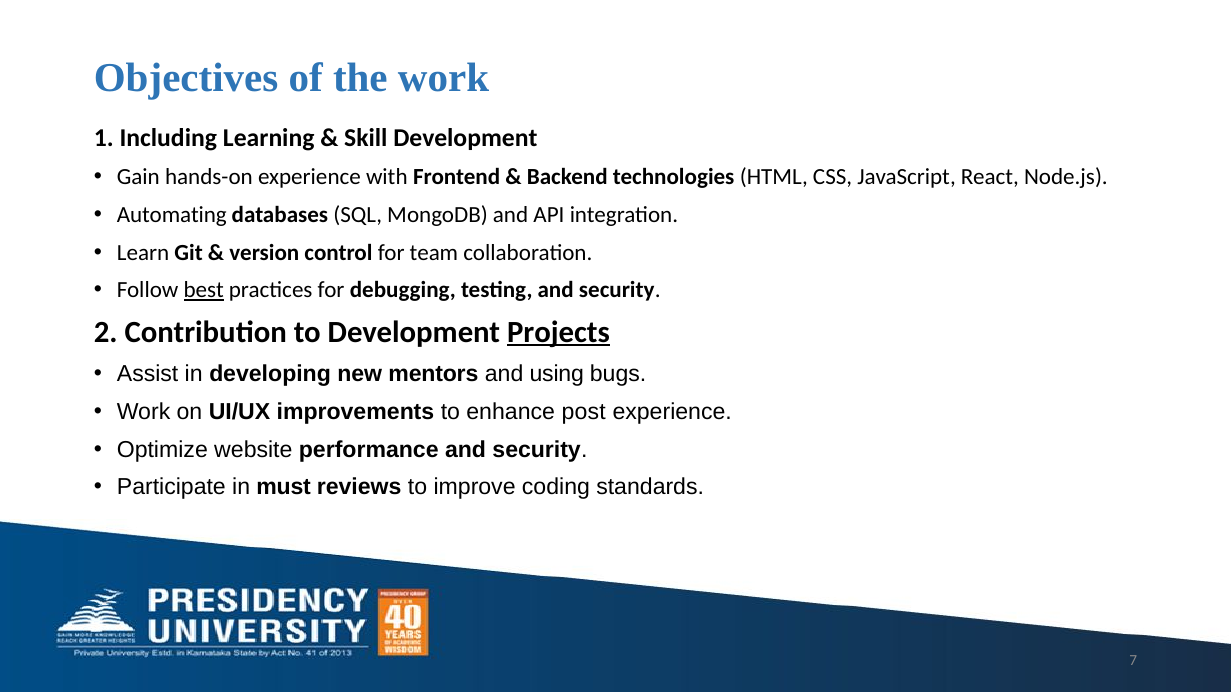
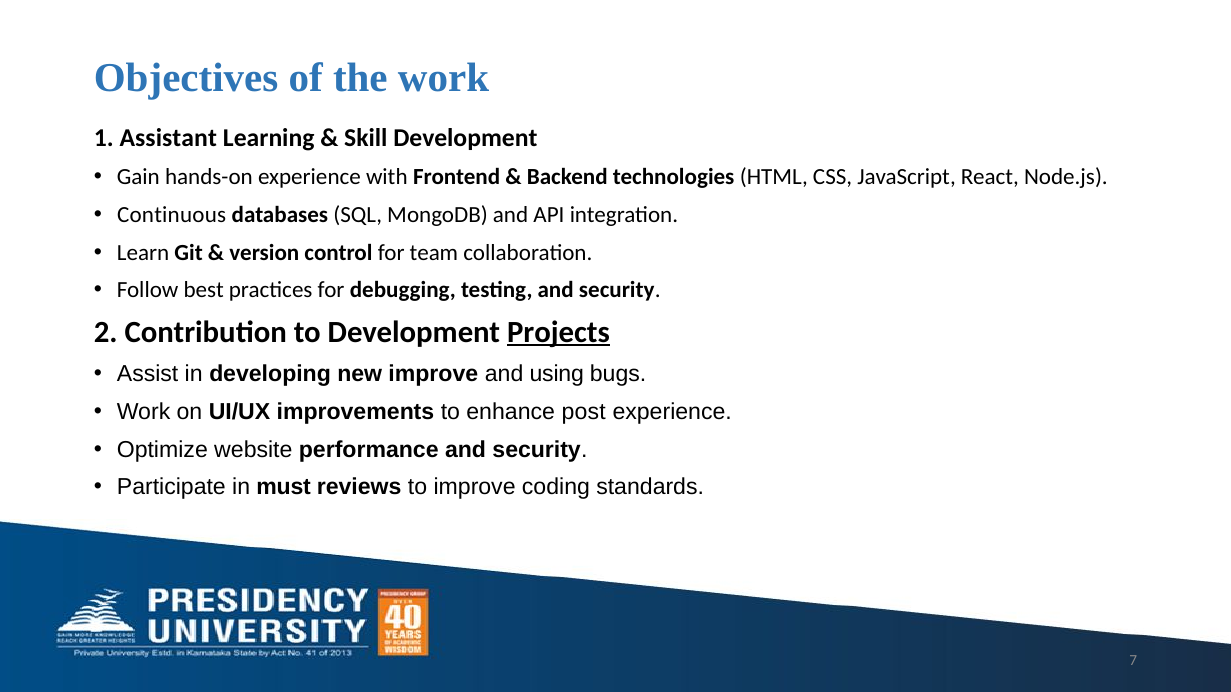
Including: Including -> Assistant
Automating: Automating -> Continuous
best underline: present -> none
new mentors: mentors -> improve
